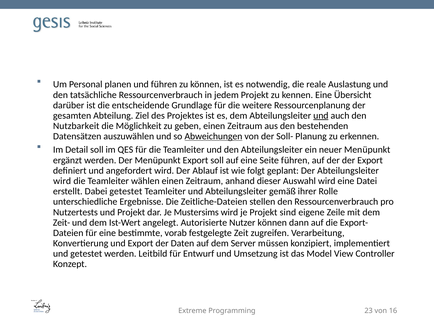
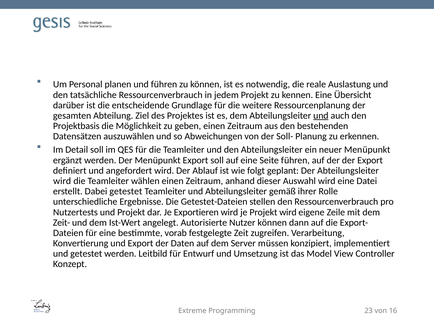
Nutzbarkeit: Nutzbarkeit -> Projektbasis
Abweichungen underline: present -> none
Zeitliche-Dateien: Zeitliche-Dateien -> Getestet-Dateien
Mustersims: Mustersims -> Exportieren
Projekt sind: sind -> wird
